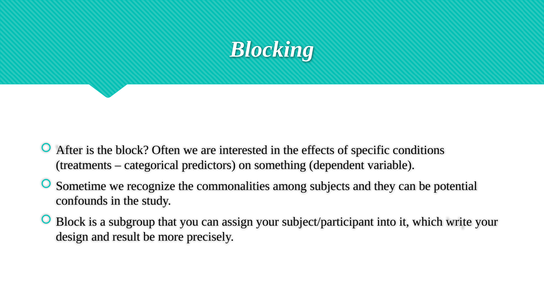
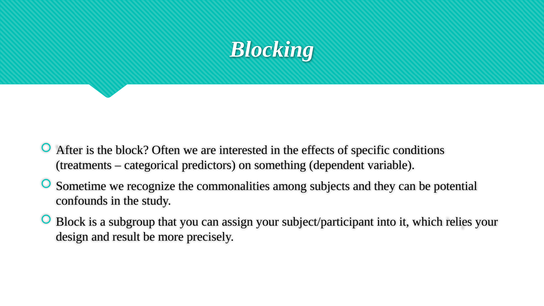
write: write -> relies
